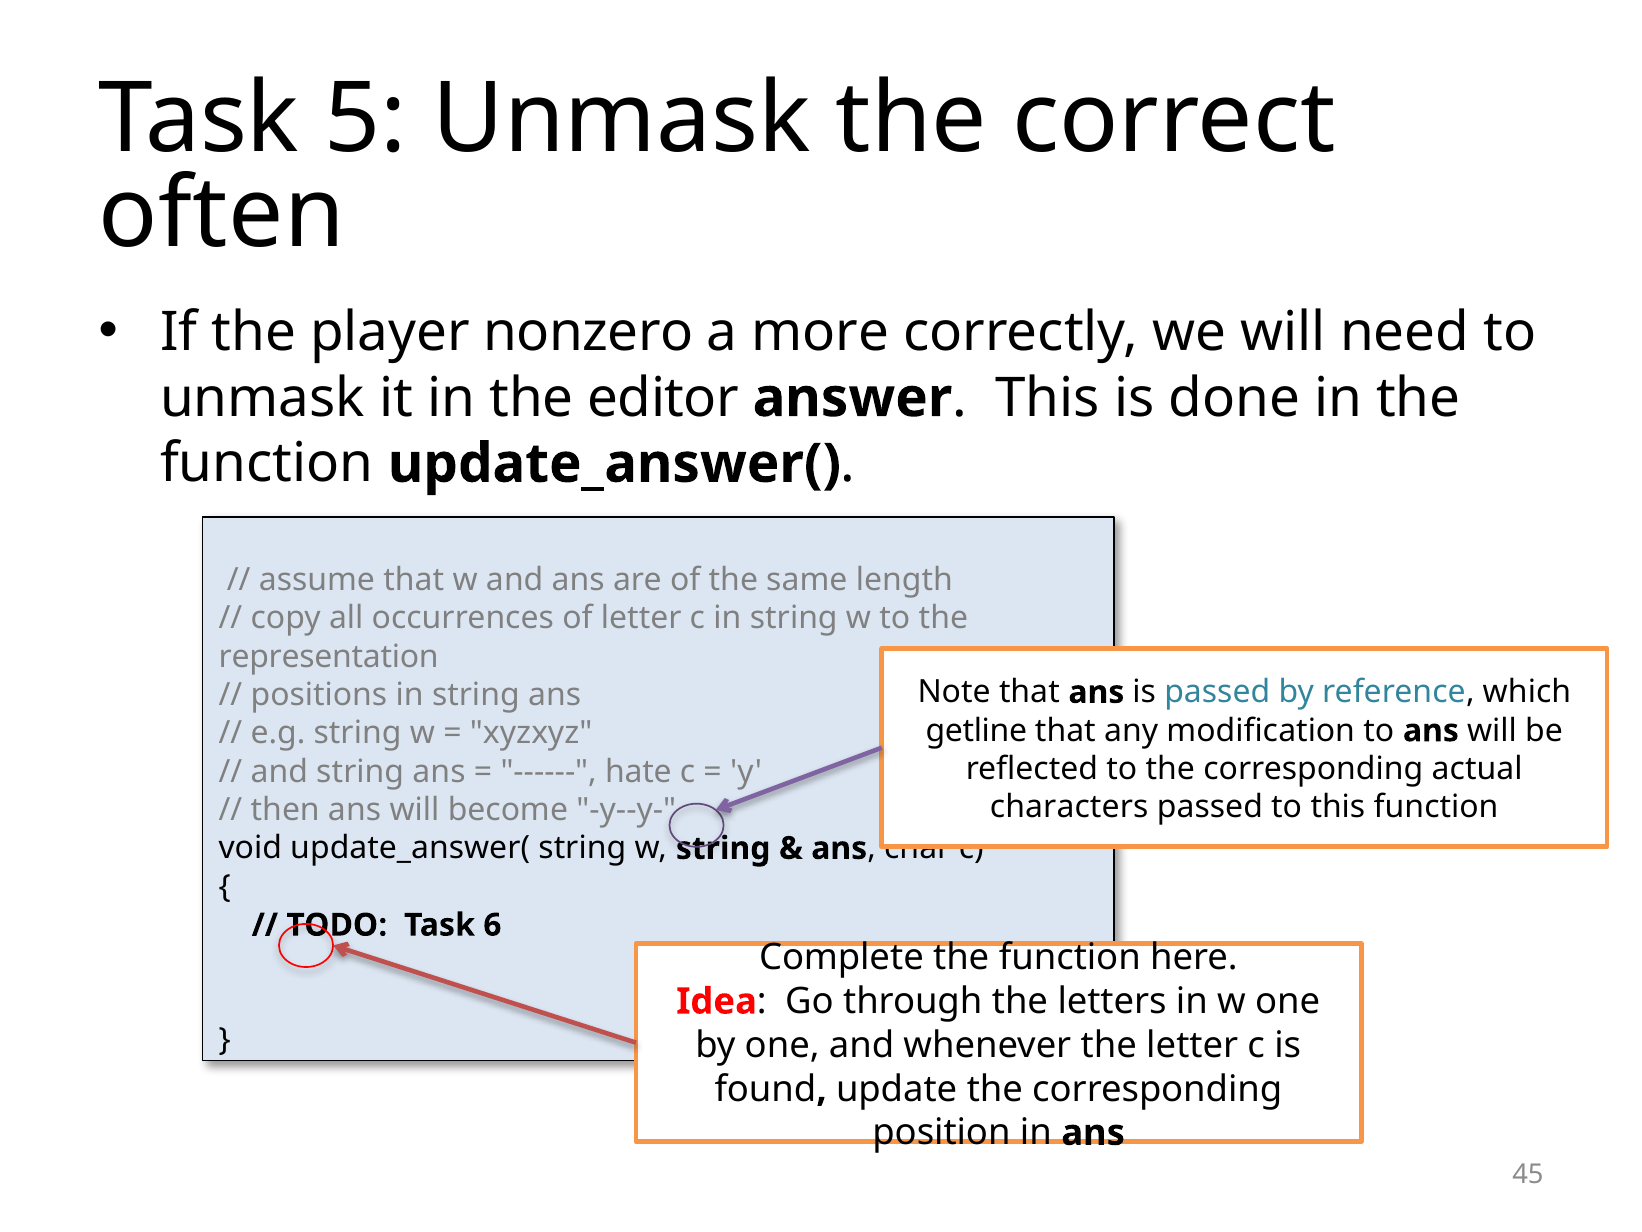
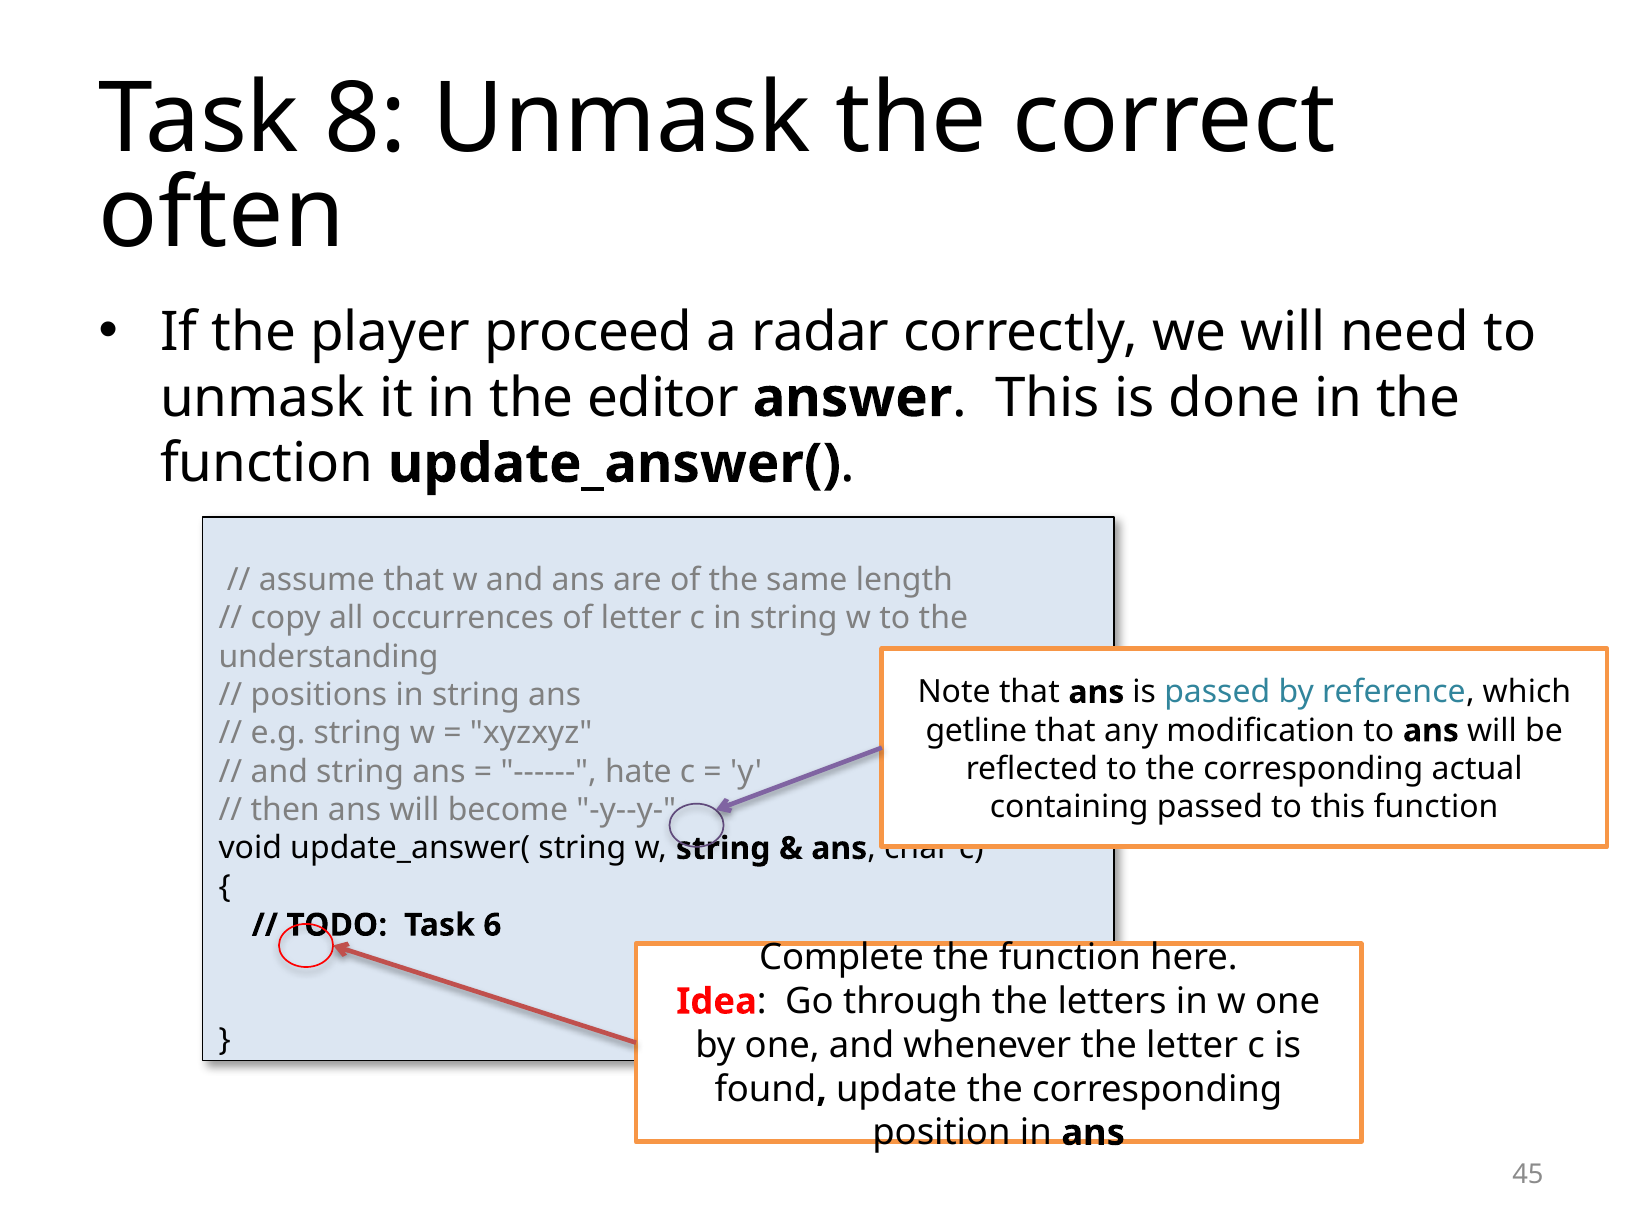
5: 5 -> 8
nonzero: nonzero -> proceed
more: more -> radar
representation: representation -> understanding
characters: characters -> containing
